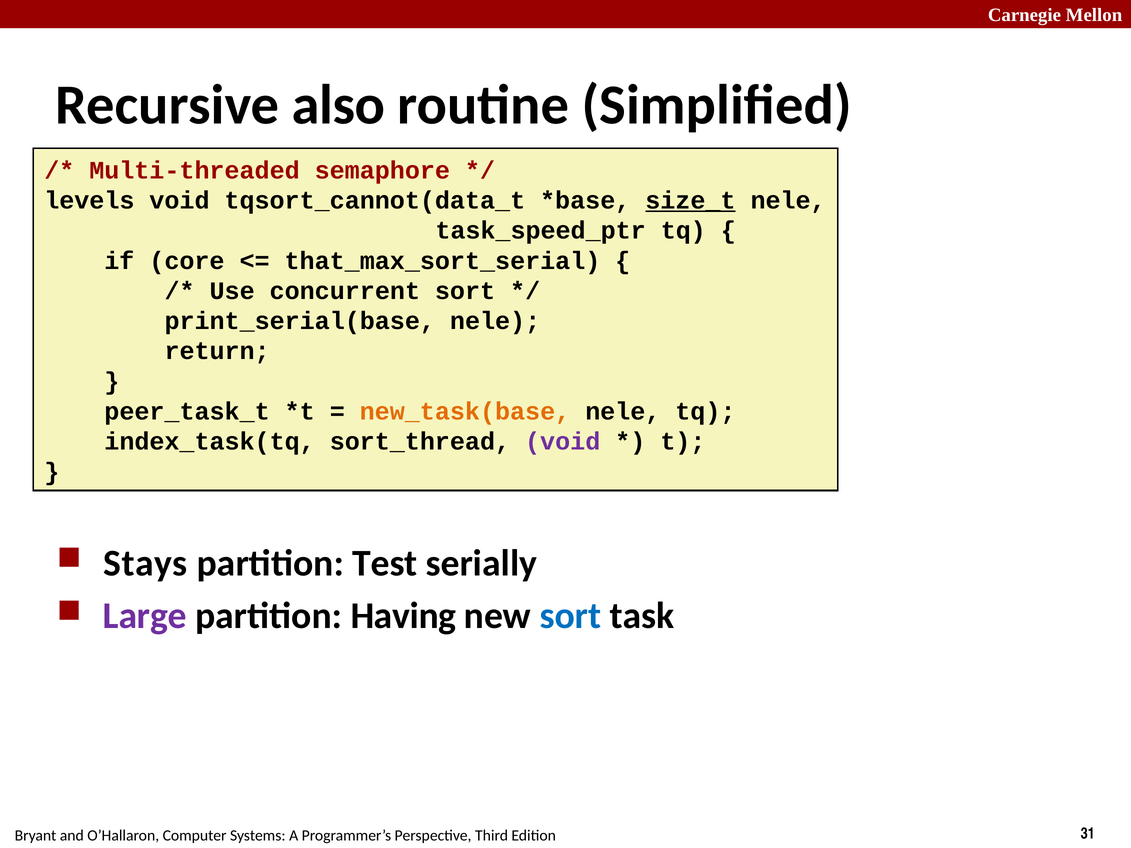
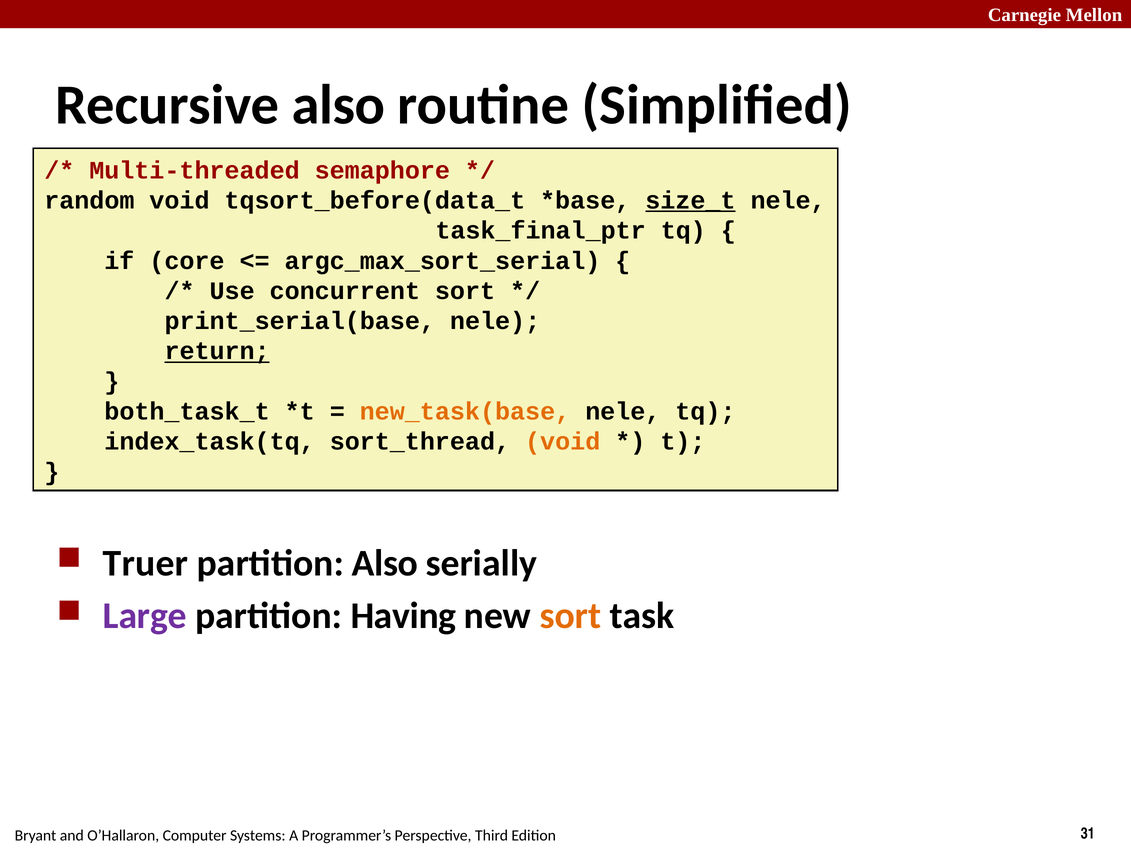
levels: levels -> random
tqsort_cannot(data_t: tqsort_cannot(data_t -> tqsort_before(data_t
task_speed_ptr: task_speed_ptr -> task_final_ptr
that_max_sort_serial: that_max_sort_serial -> argc_max_sort_serial
return underline: none -> present
peer_task_t: peer_task_t -> both_task_t
void at (563, 442) colour: purple -> orange
Stays: Stays -> Truer
partition Test: Test -> Also
sort at (571, 616) colour: blue -> orange
